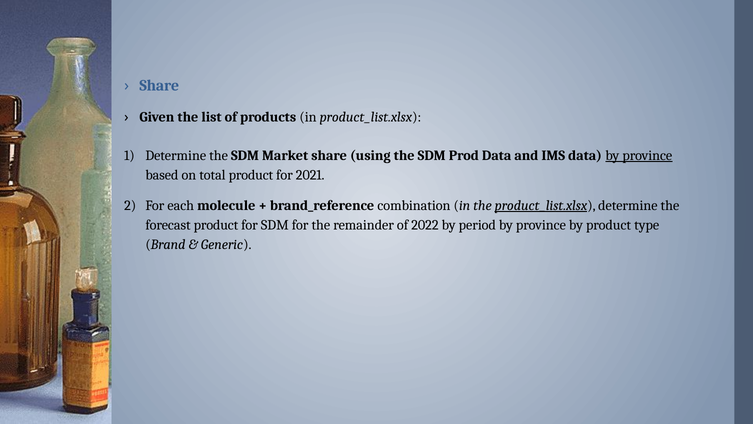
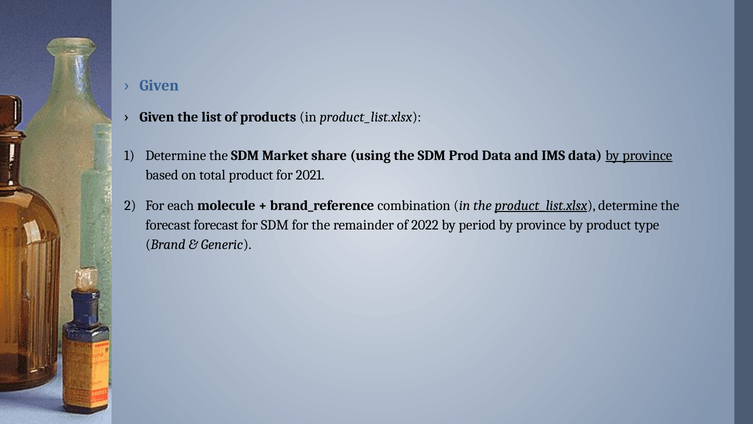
Share at (159, 86): Share -> Given
forecast product: product -> forecast
